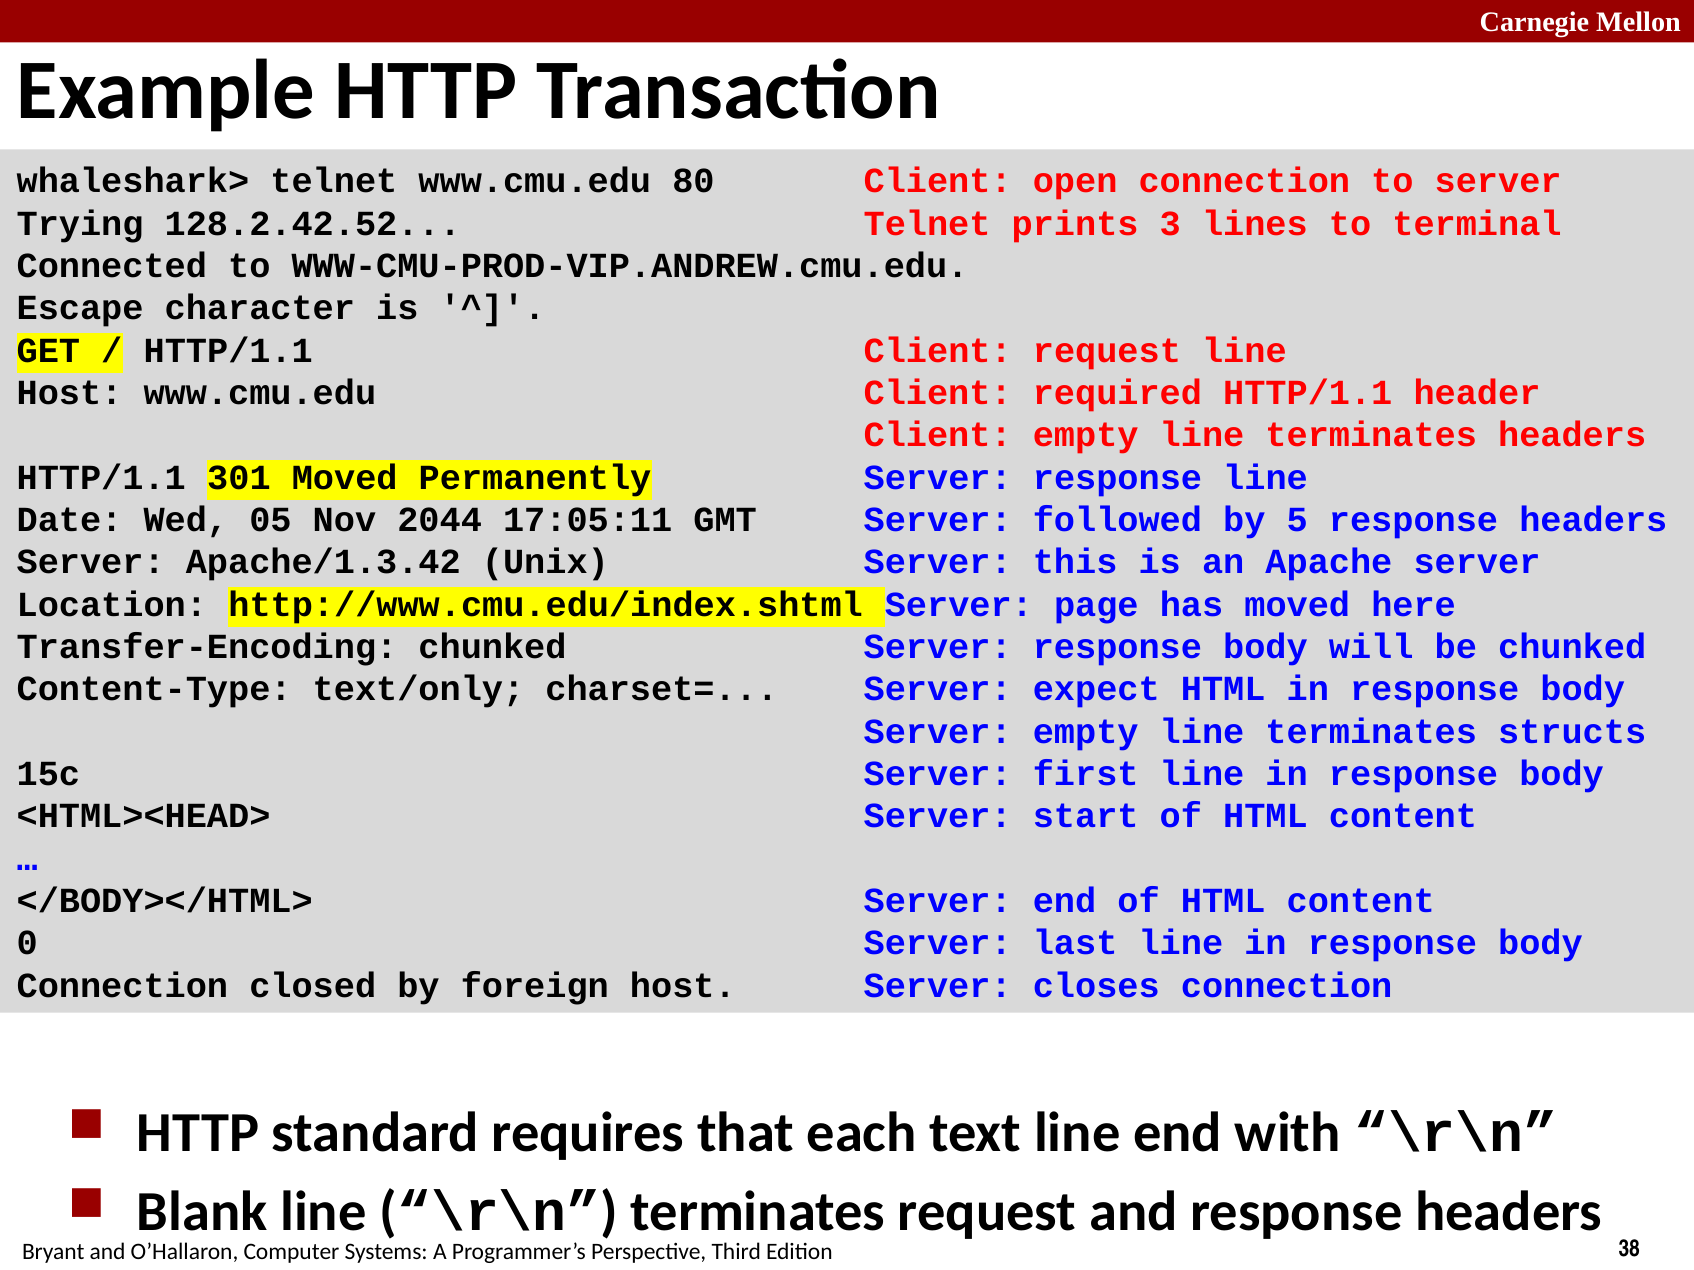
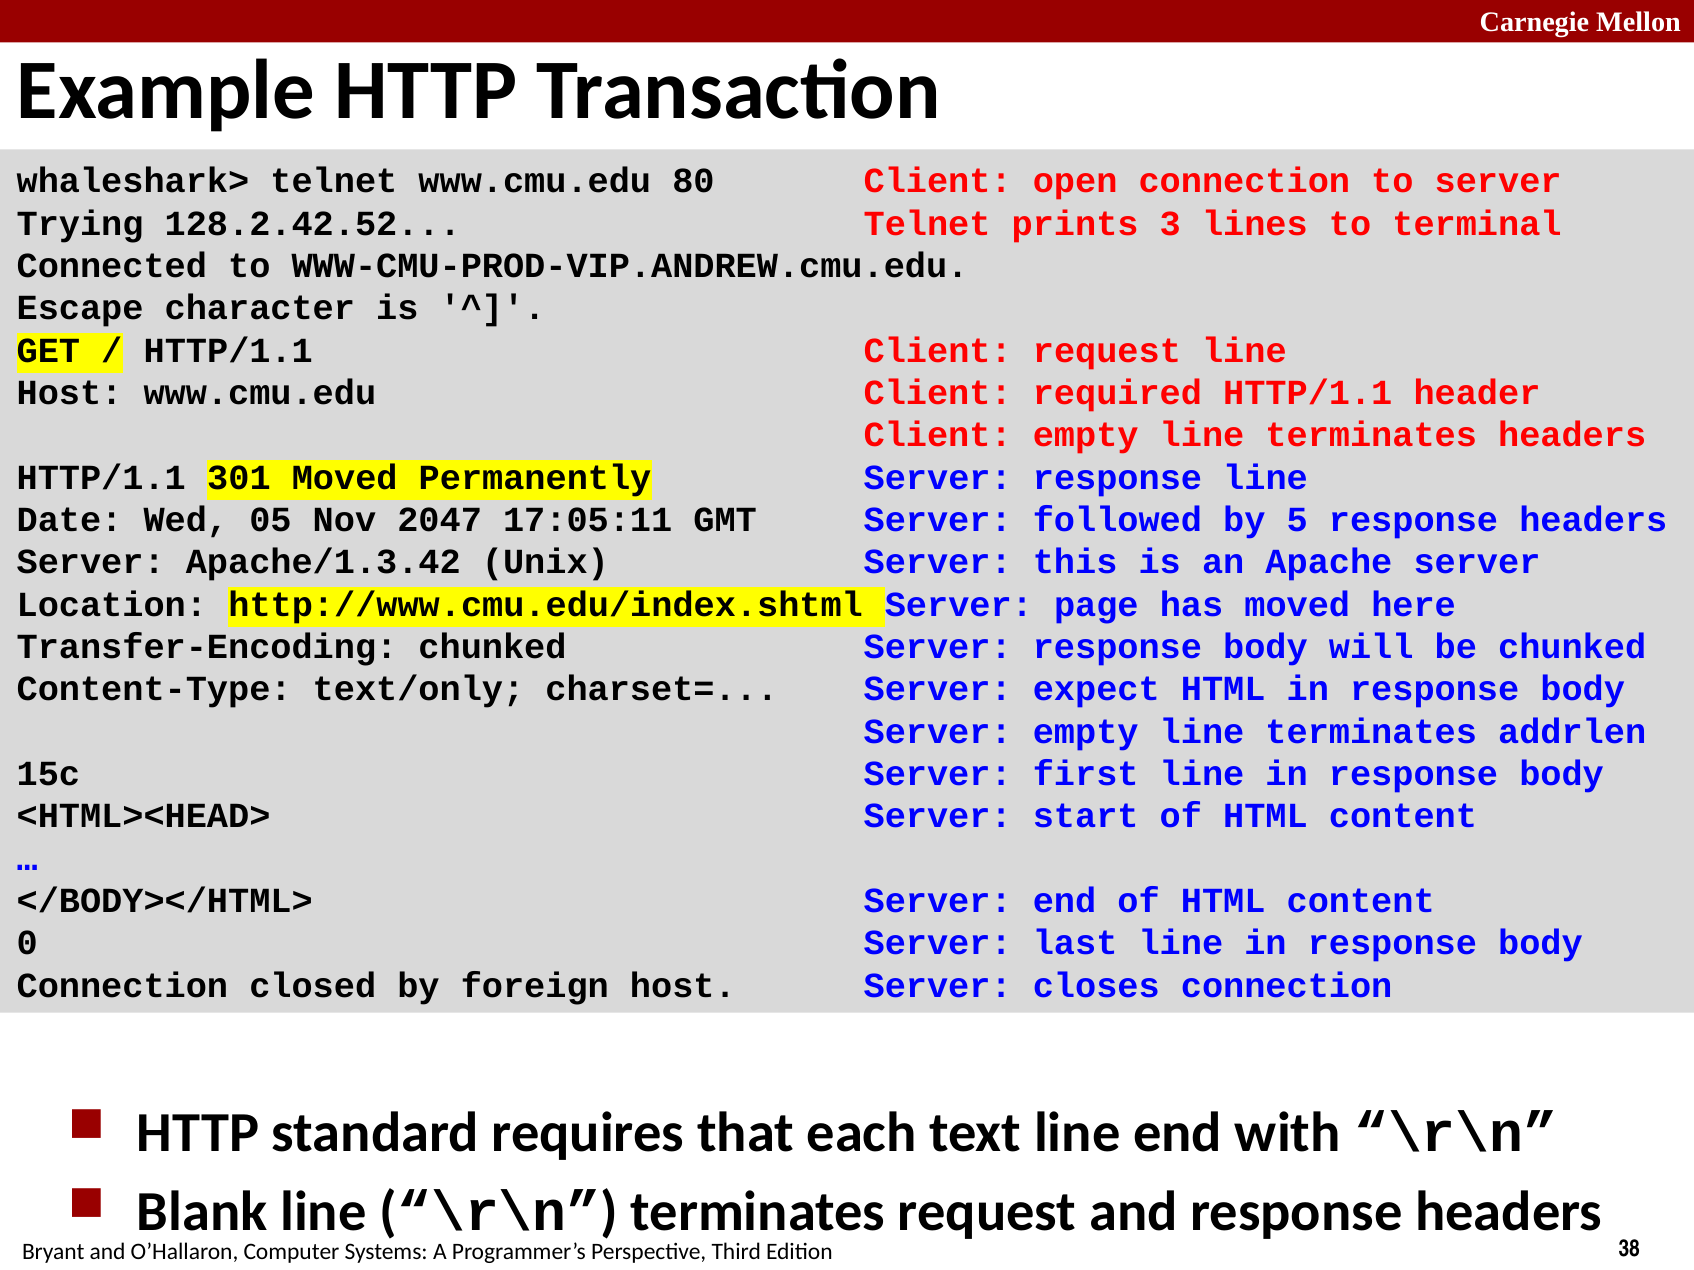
2044: 2044 -> 2047
structs: structs -> addrlen
